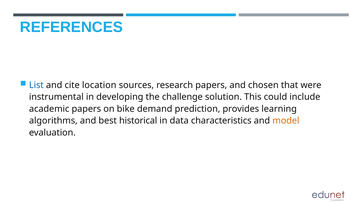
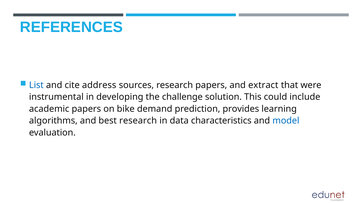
location: location -> address
chosen: chosen -> extract
best historical: historical -> research
model colour: orange -> blue
